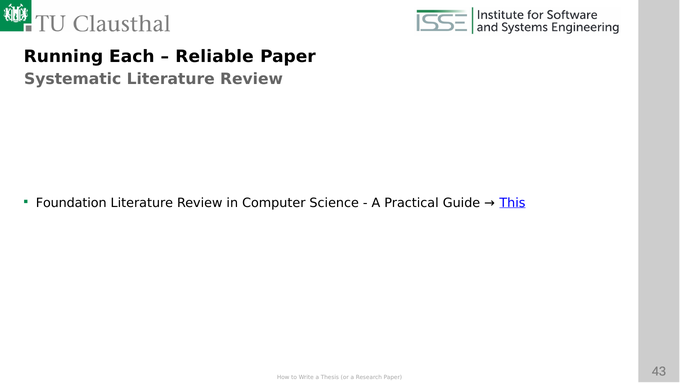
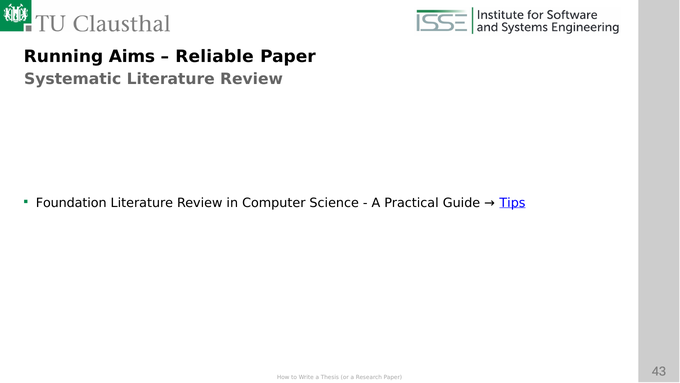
Each: Each -> Aims
This: This -> Tips
